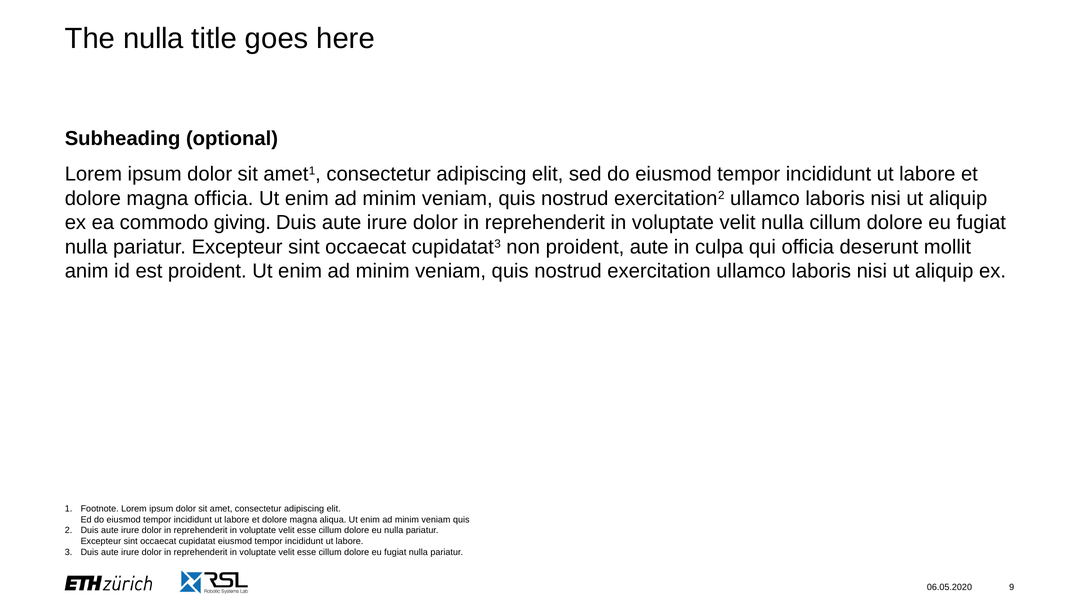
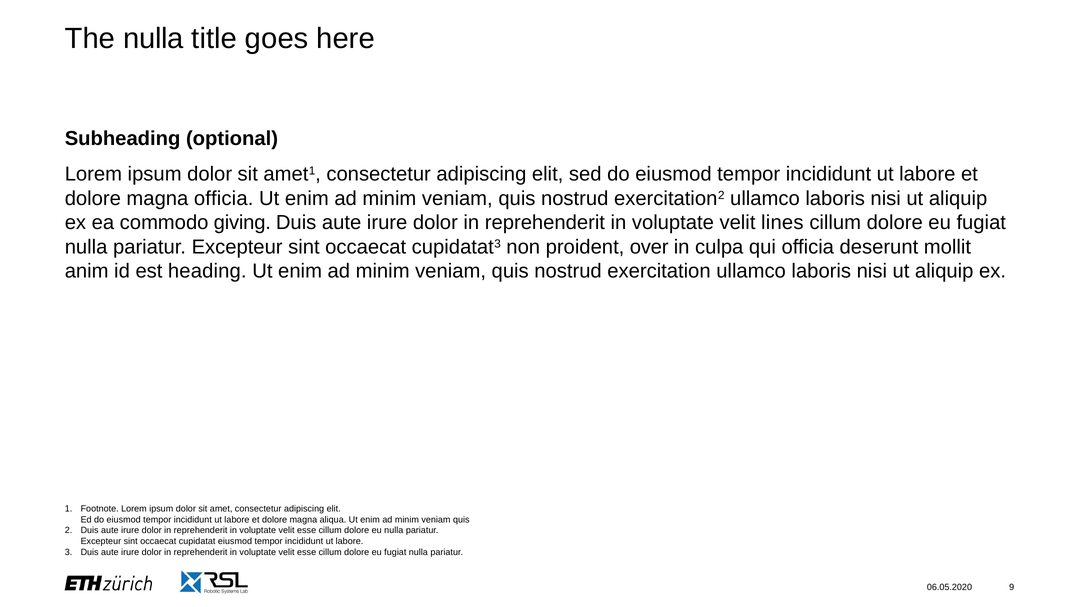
velit nulla: nulla -> lines
proident aute: aute -> over
est proident: proident -> heading
